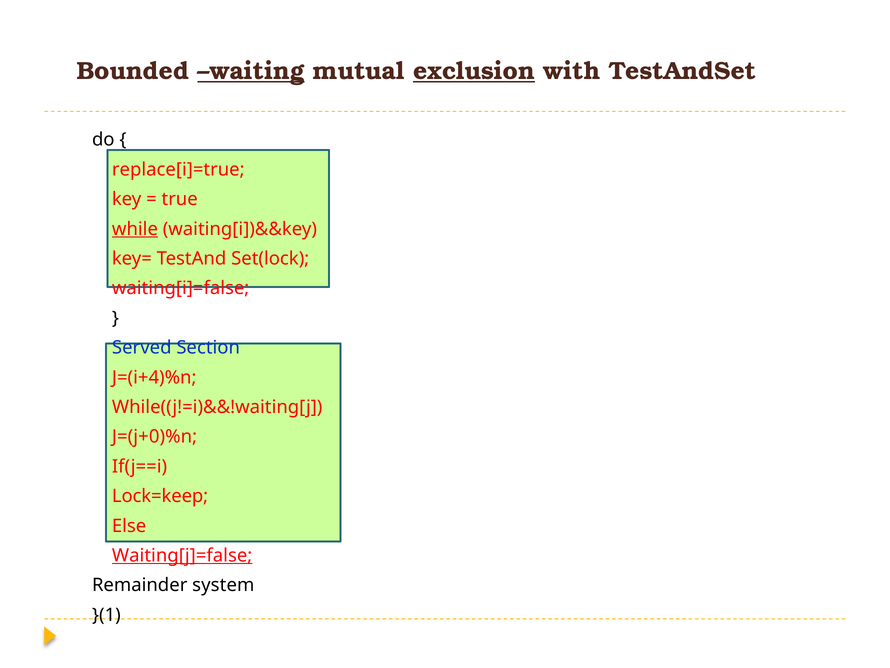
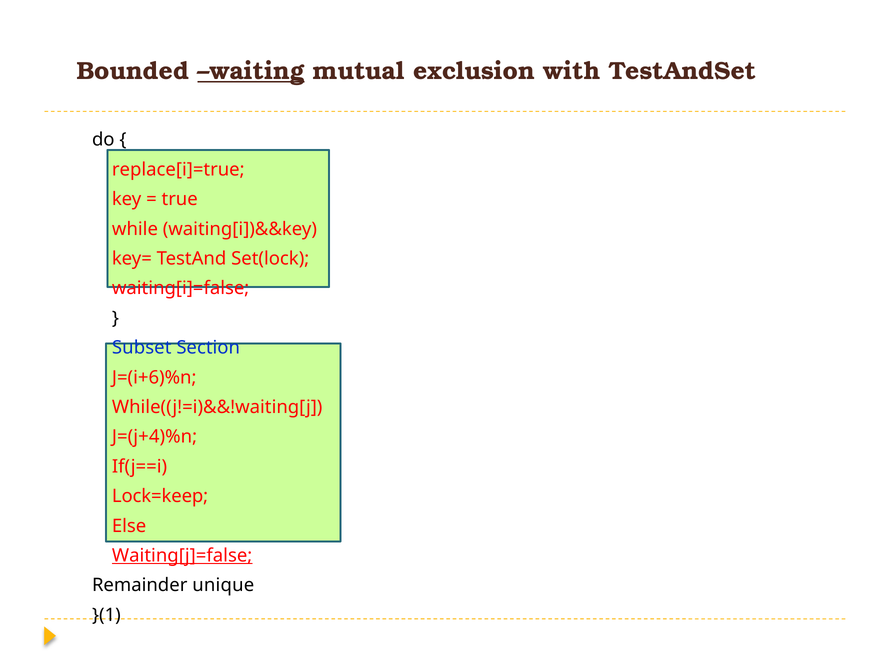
exclusion underline: present -> none
while underline: present -> none
Served: Served -> Subset
J=(i+4)%n: J=(i+4)%n -> J=(i+6)%n
J=(j+0)%n: J=(j+0)%n -> J=(j+4)%n
system: system -> unique
